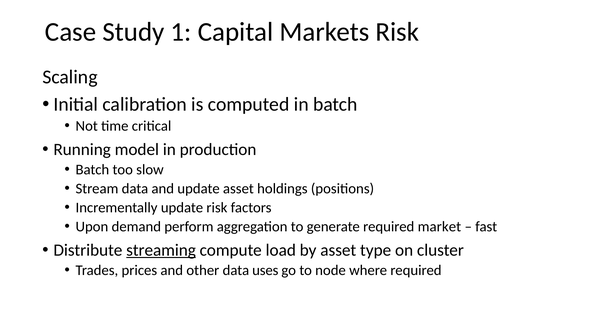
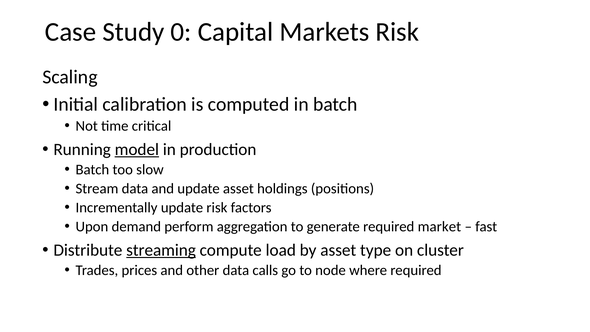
1: 1 -> 0
model underline: none -> present
uses: uses -> calls
